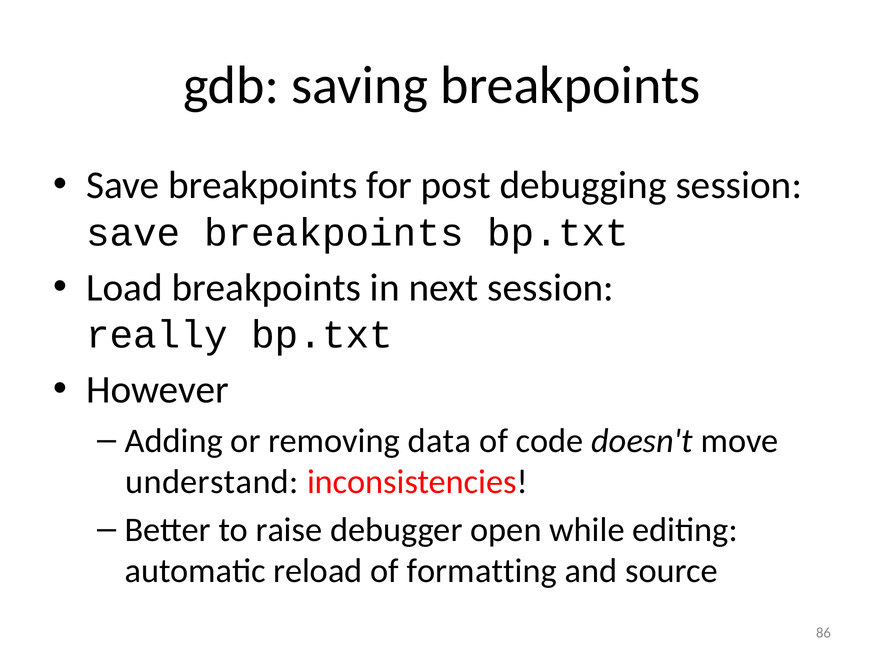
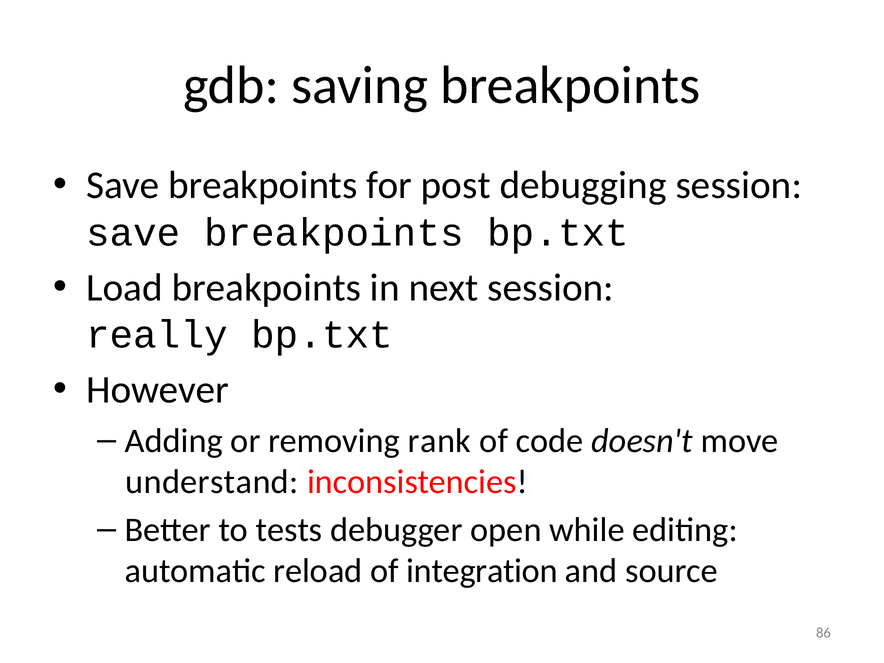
data: data -> rank
raise: raise -> tests
formatting: formatting -> integration
